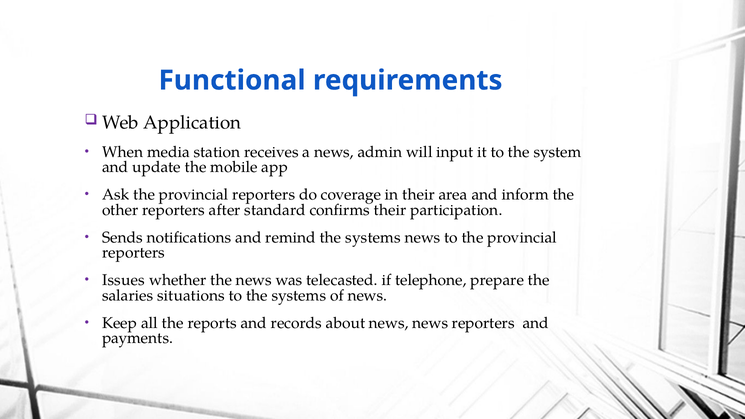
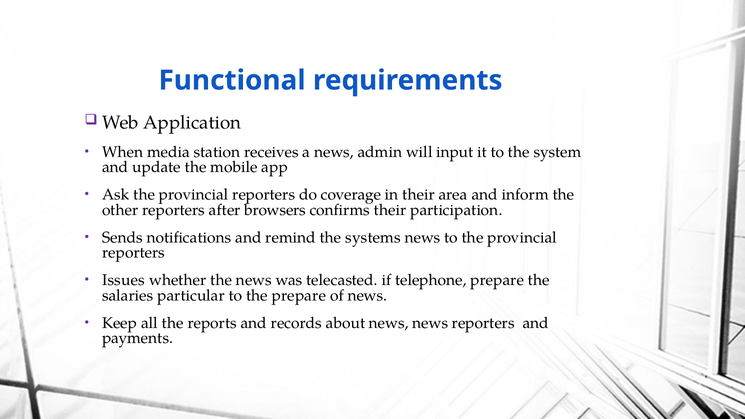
standard: standard -> browsers
situations: situations -> particular
to the systems: systems -> prepare
